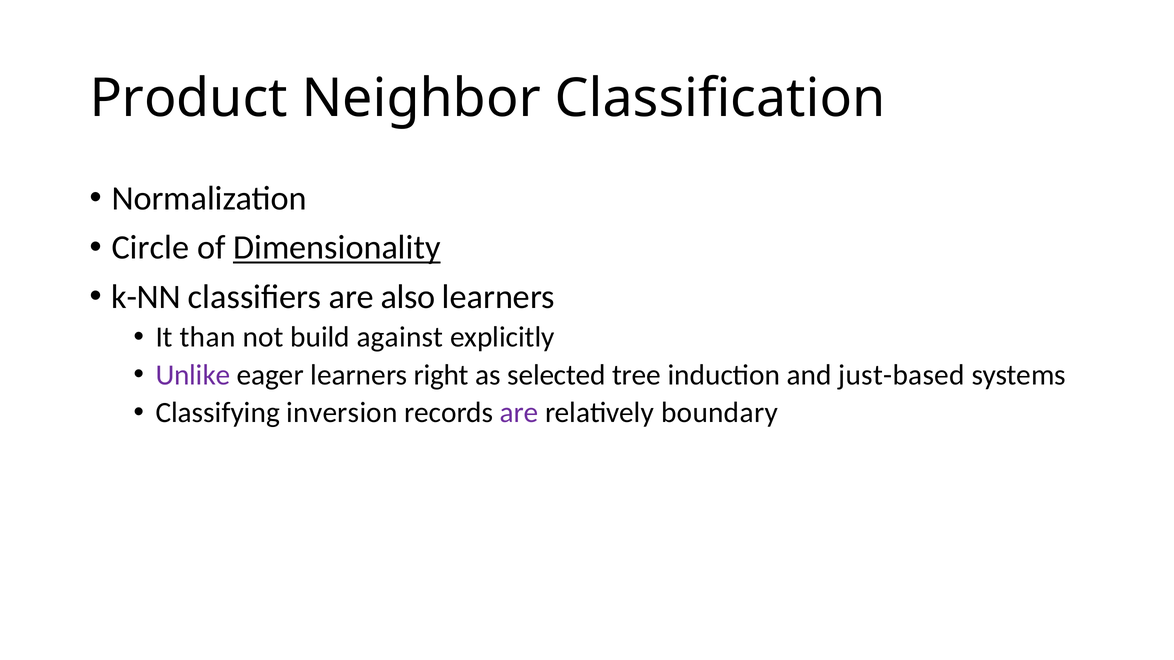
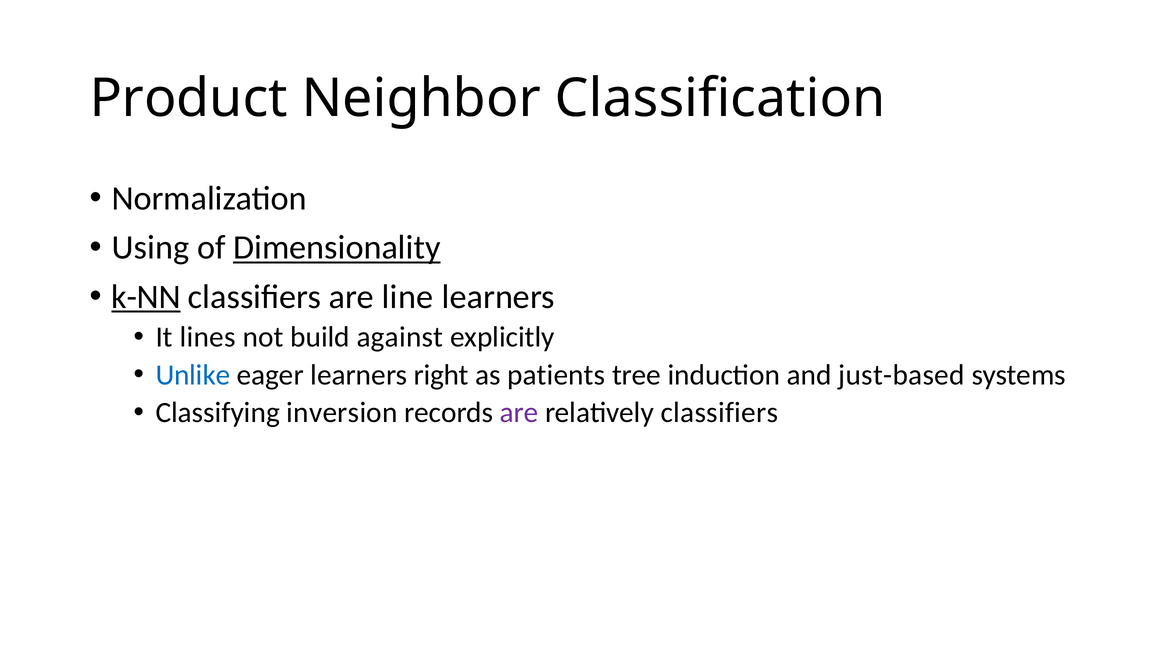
Circle: Circle -> Using
k-NN underline: none -> present
also: also -> line
than: than -> lines
Unlike colour: purple -> blue
selected: selected -> patients
relatively boundary: boundary -> classifiers
